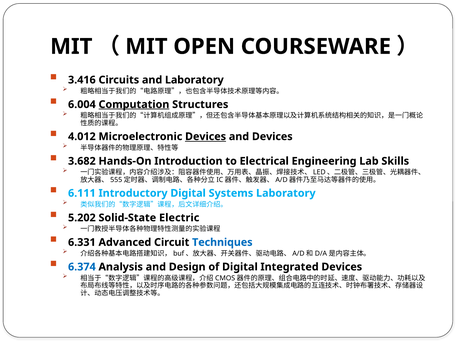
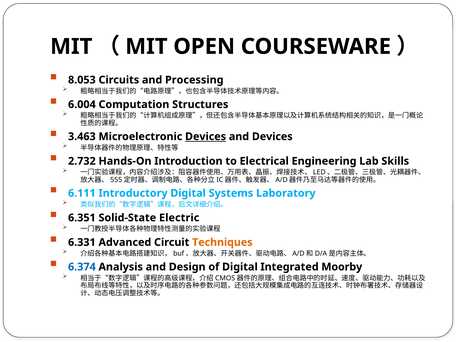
3.416: 3.416 -> 8.053
and Laboratory: Laboratory -> Processing
Computation underline: present -> none
4.012: 4.012 -> 3.463
3.682: 3.682 -> 2.732
5.202: 5.202 -> 6.351
Techniques colour: blue -> orange
Integrated Devices: Devices -> Moorby
